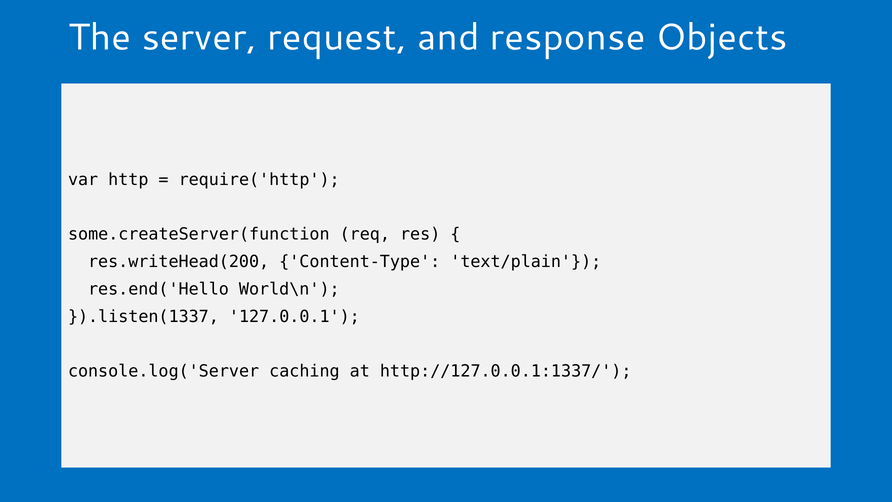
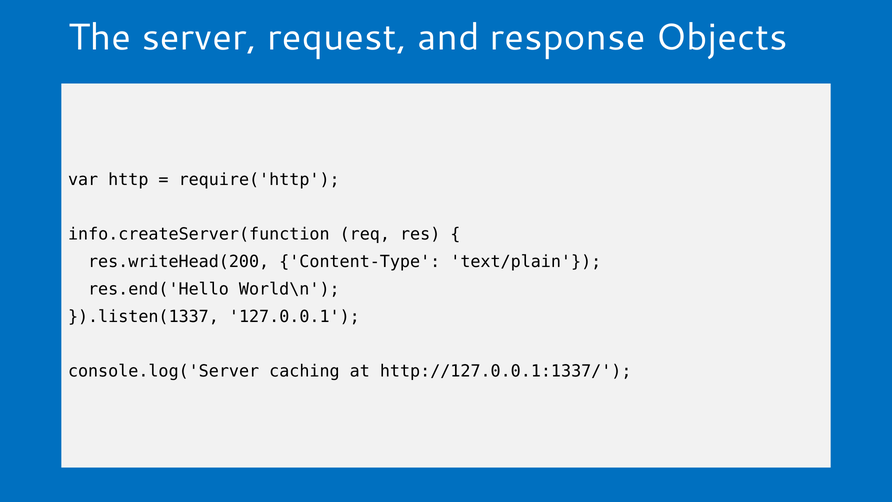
some.createServer(function: some.createServer(function -> info.createServer(function
